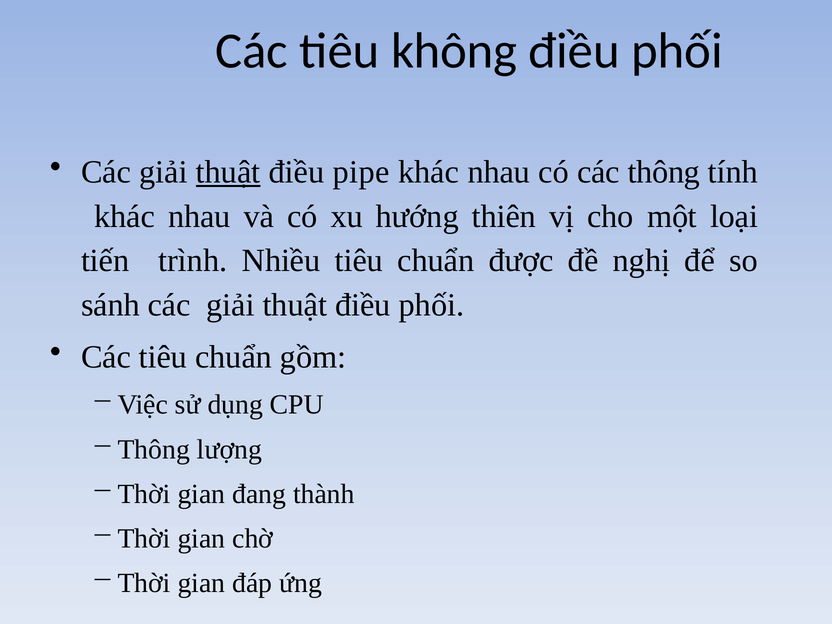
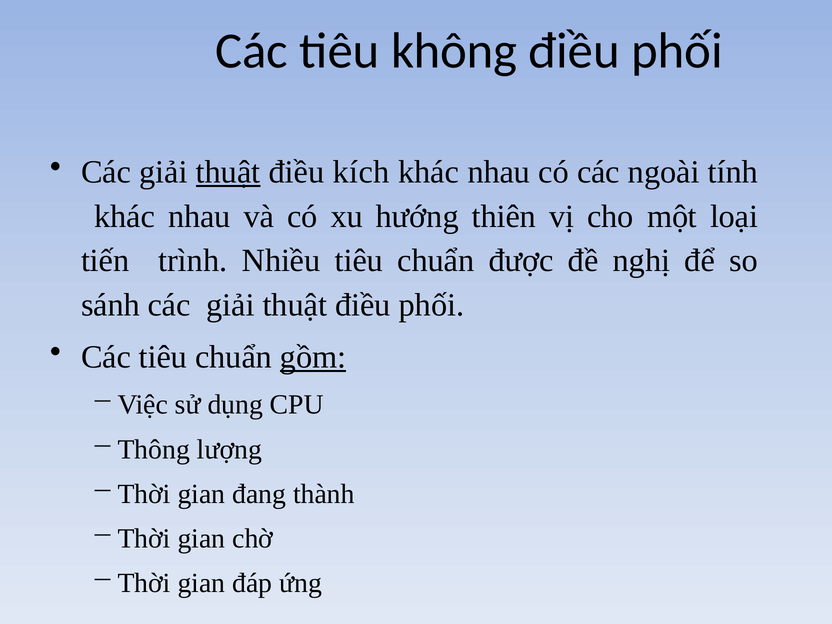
pipe: pipe -> kích
thông: thông -> ngoài
gồm underline: none -> present
